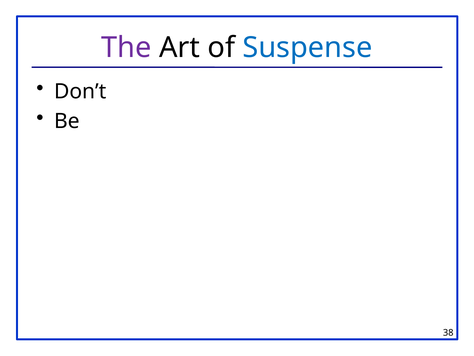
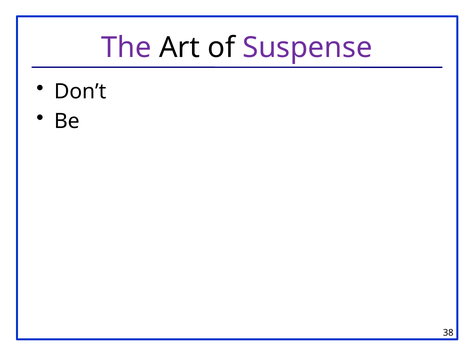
Suspense colour: blue -> purple
